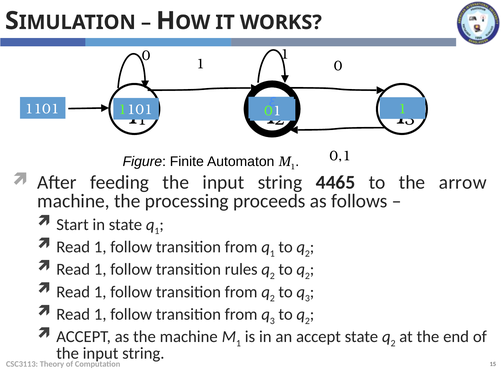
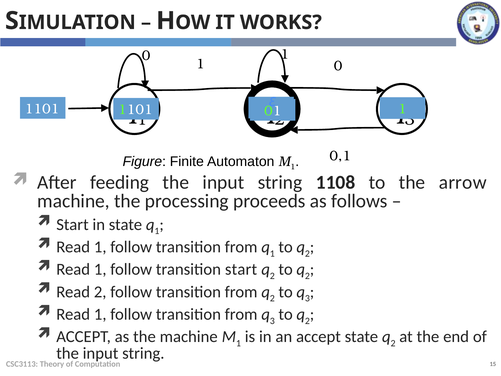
4465: 4465 -> 1108
transition rules: rules -> start
1 at (100, 292): 1 -> 2
